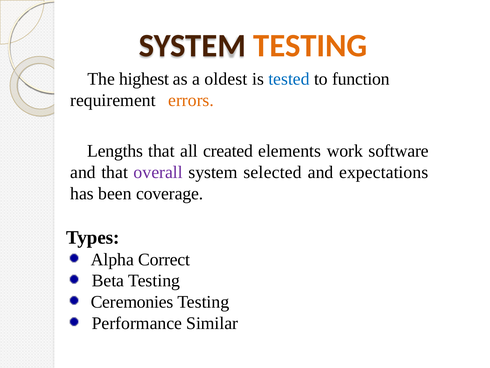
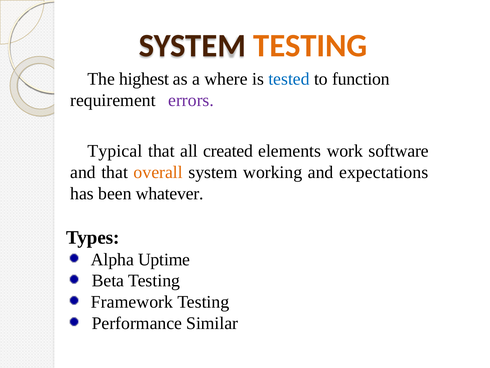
oldest: oldest -> where
errors colour: orange -> purple
Lengths: Lengths -> Typical
overall colour: purple -> orange
selected: selected -> working
coverage: coverage -> whatever
Correct: Correct -> Uptime
Ceremonies: Ceremonies -> Framework
